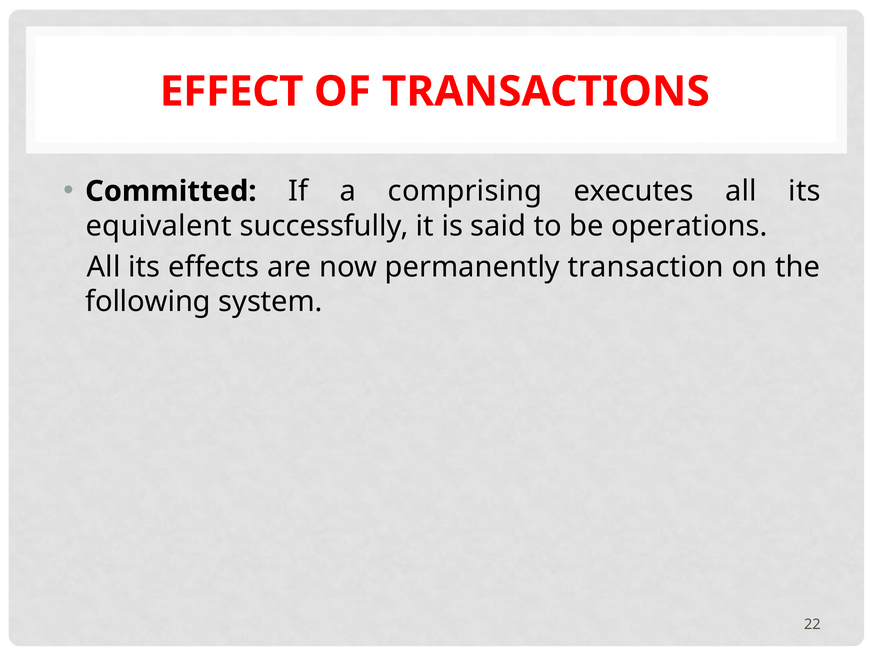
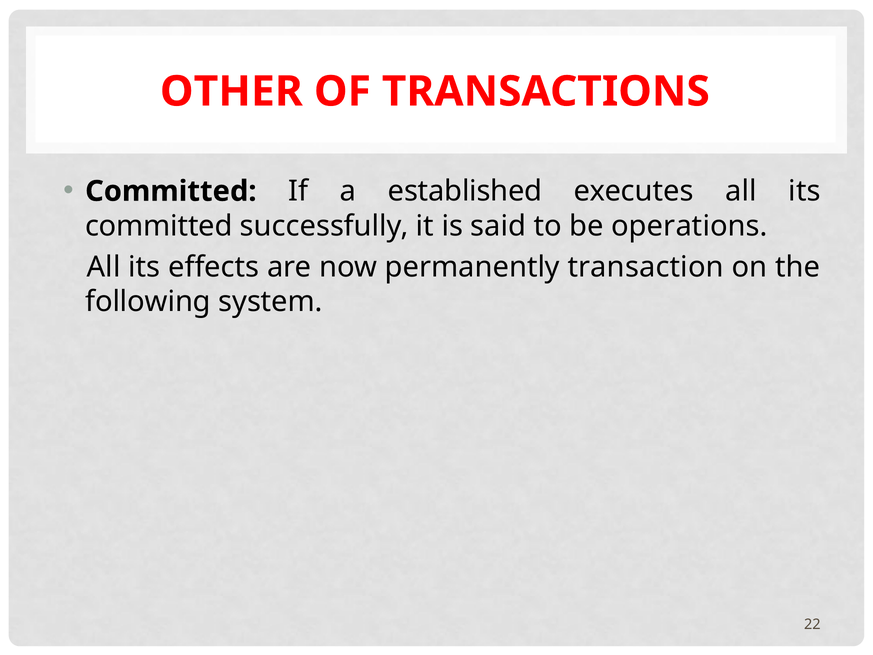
EFFECT: EFFECT -> OTHER
comprising: comprising -> established
equivalent at (159, 226): equivalent -> committed
